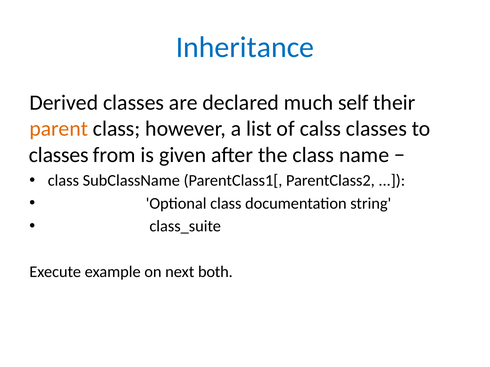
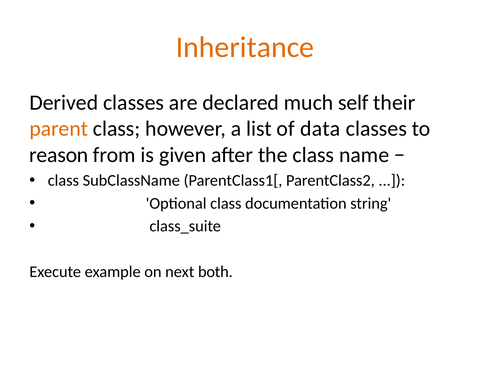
Inheritance colour: blue -> orange
calss: calss -> data
classes at (59, 155): classes -> reason
